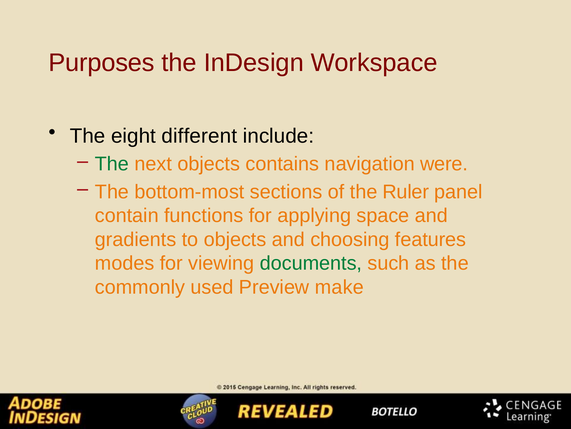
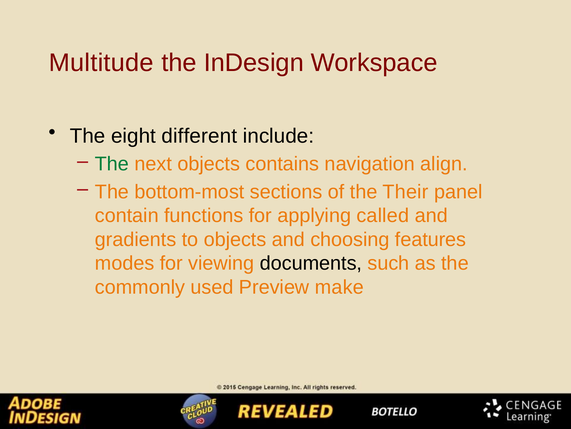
Purposes: Purposes -> Multitude
were: were -> align
Ruler: Ruler -> Their
space: space -> called
documents colour: green -> black
